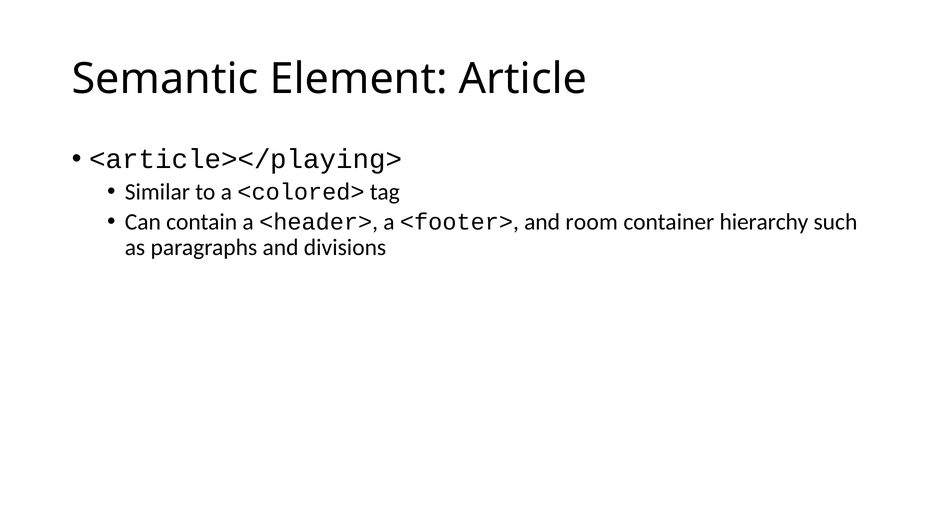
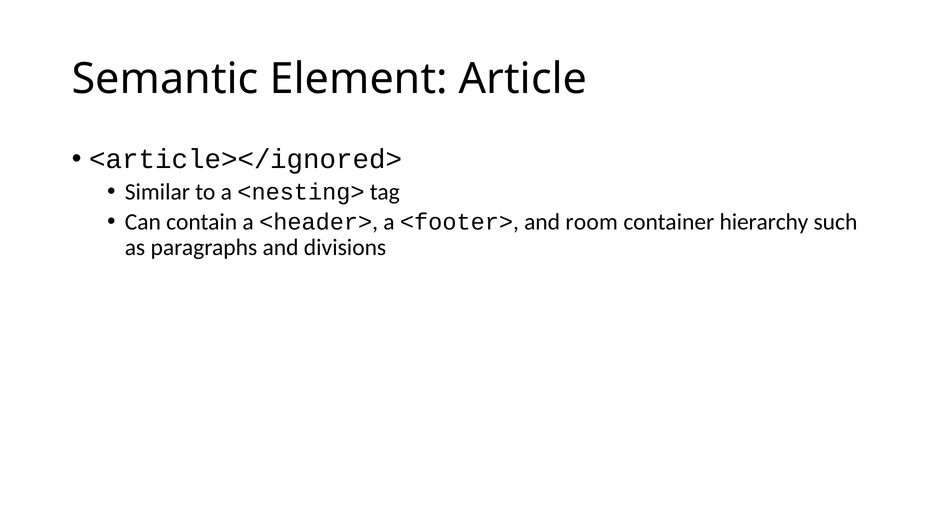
<article></playing>: <article></playing> -> <article></ignored>
<colored>: <colored> -> <nesting>
